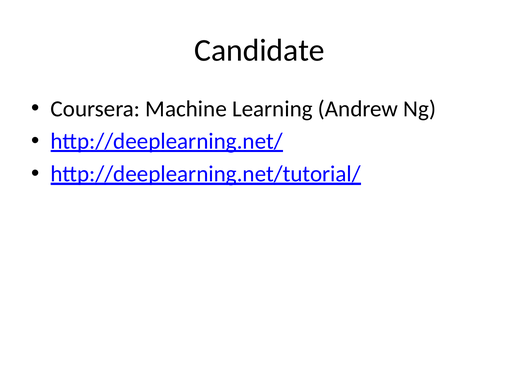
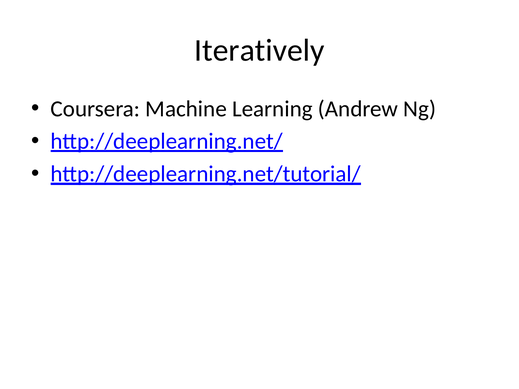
Candidate: Candidate -> Iteratively
